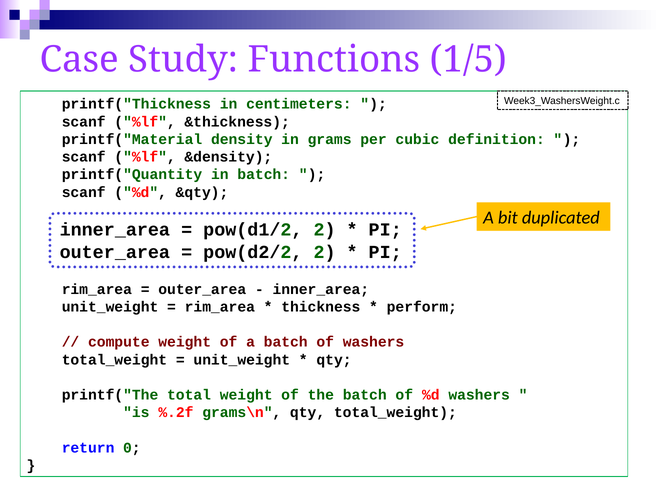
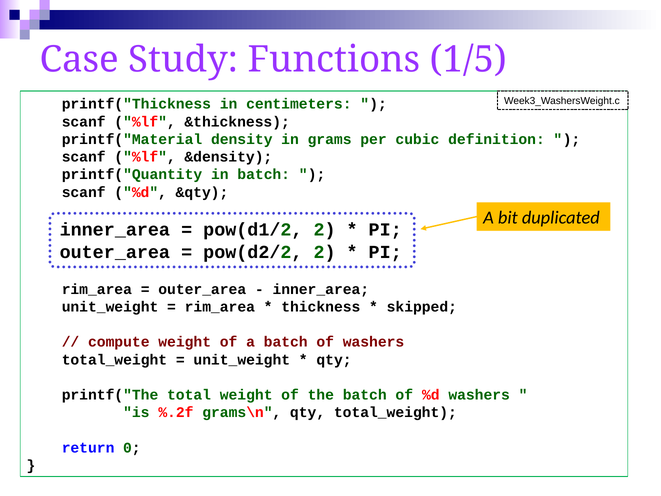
perform: perform -> skipped
